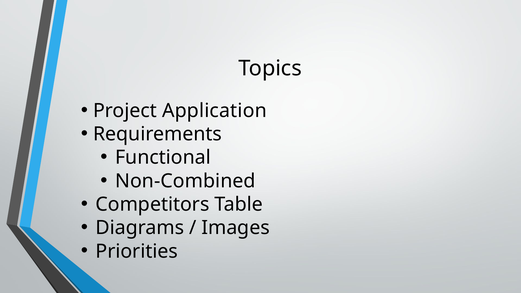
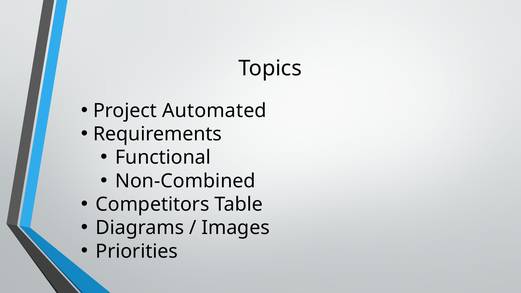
Application: Application -> Automated
